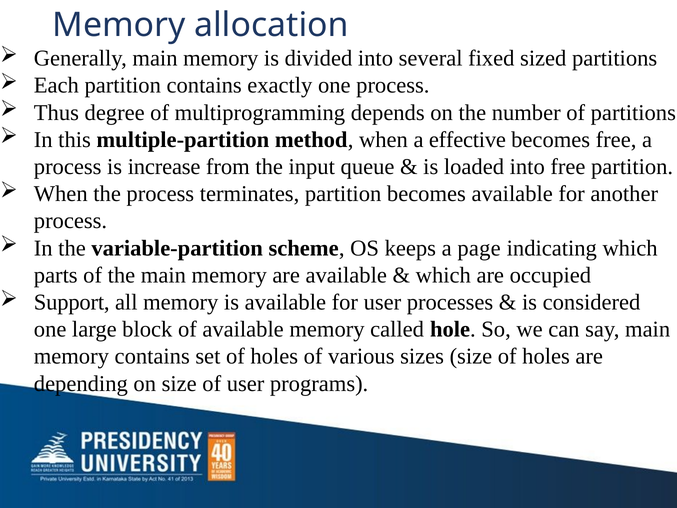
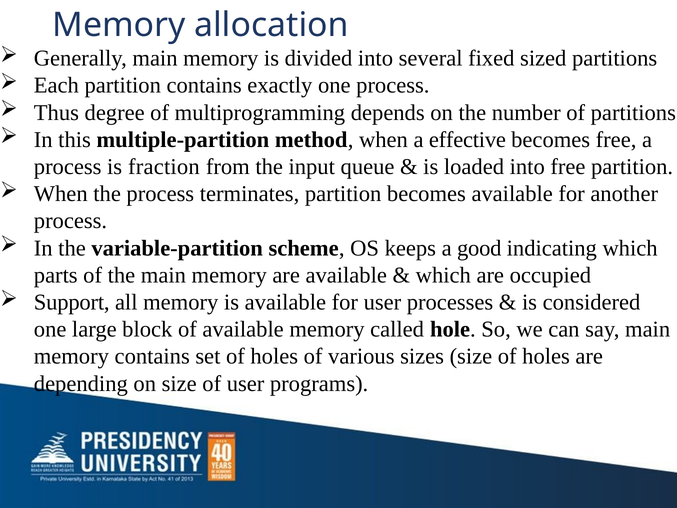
increase: increase -> fraction
page: page -> good
